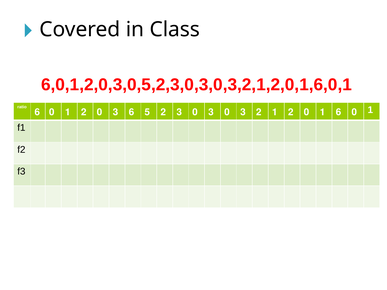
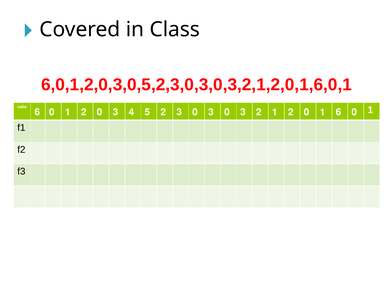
3 6: 6 -> 4
